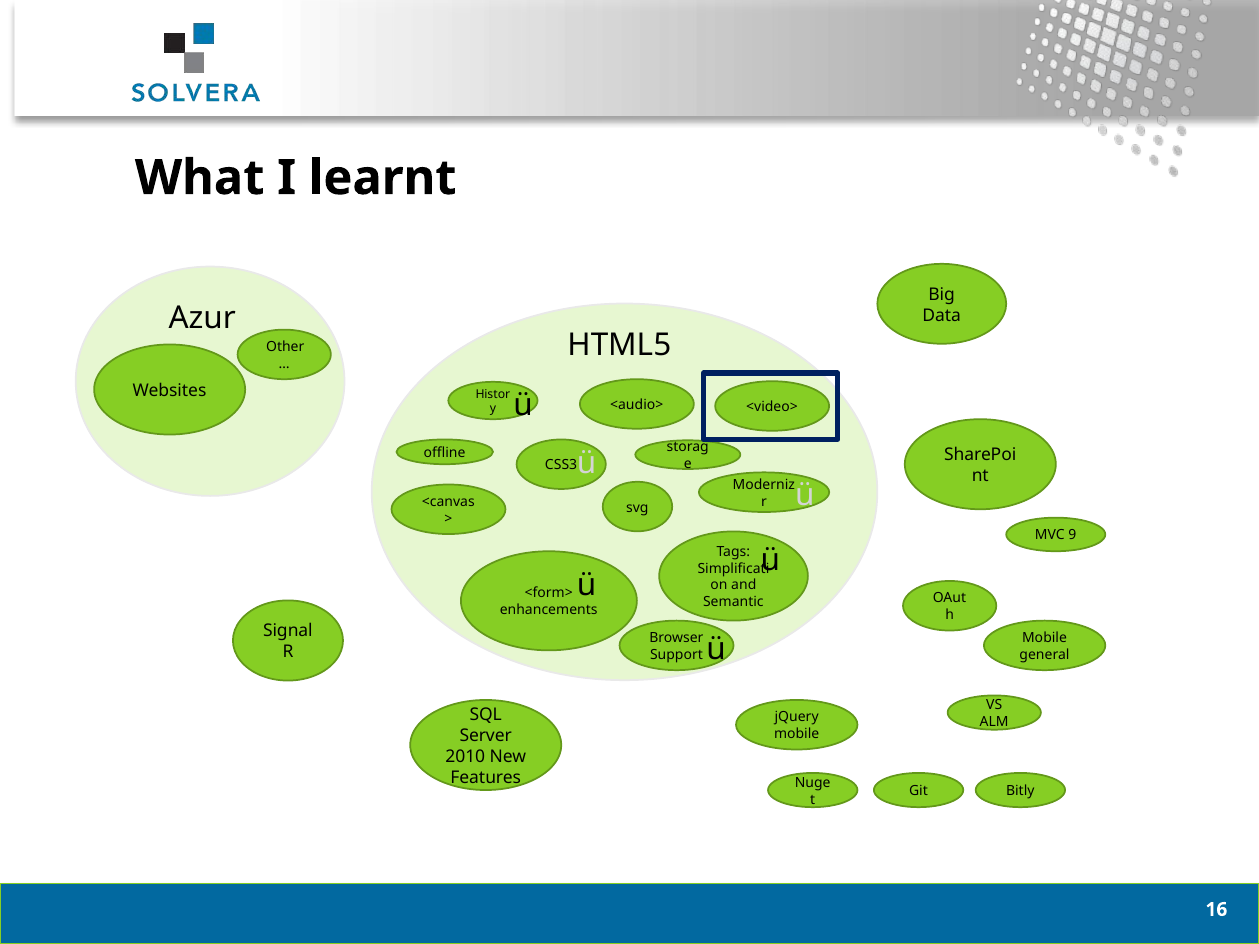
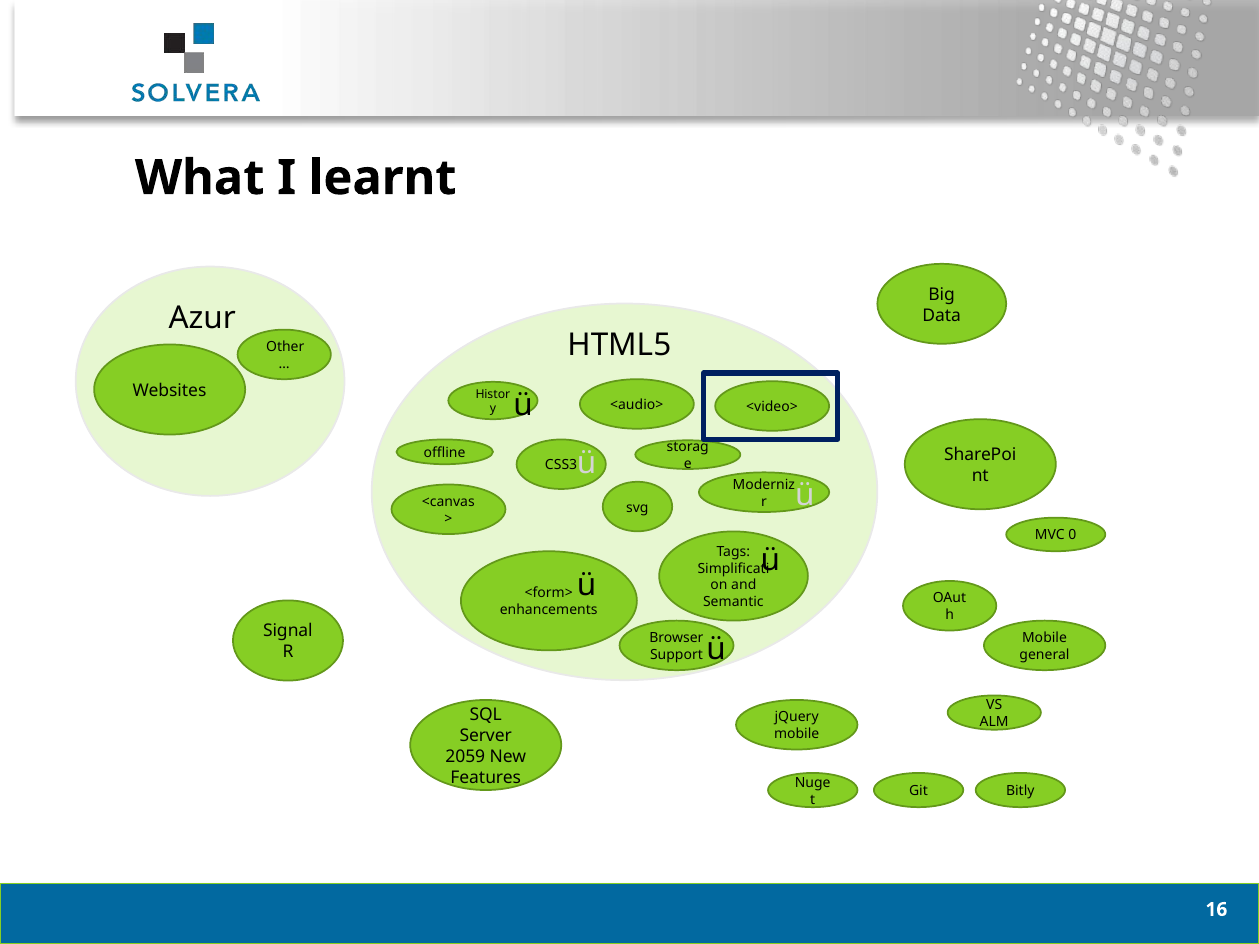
9: 9 -> 0
2010: 2010 -> 2059
